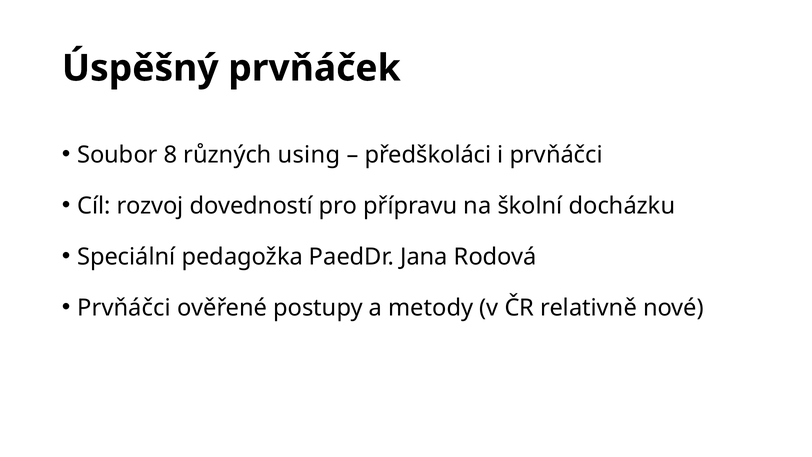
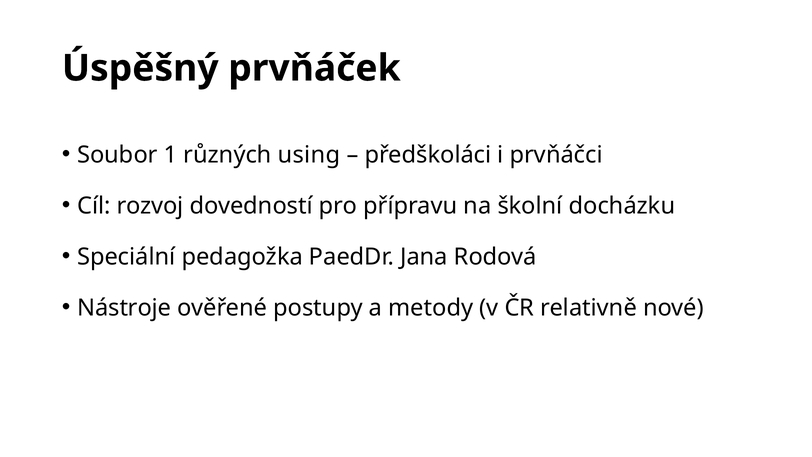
8: 8 -> 1
Prvňáčci at (124, 308): Prvňáčci -> Nástroje
